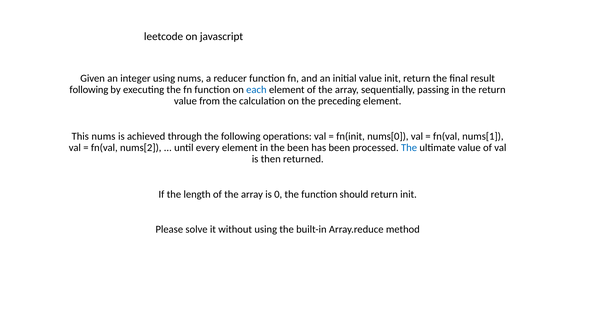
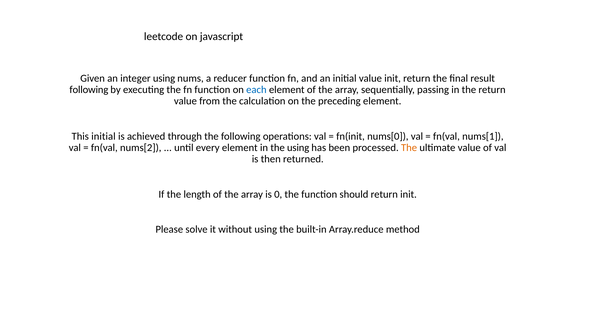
This nums: nums -> initial
the been: been -> using
The at (409, 148) colour: blue -> orange
